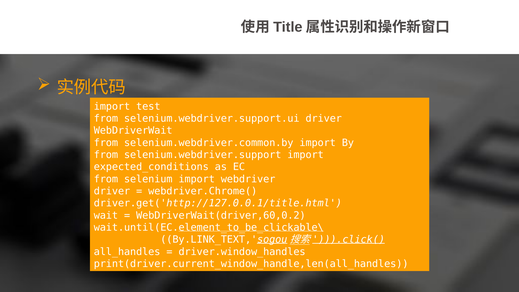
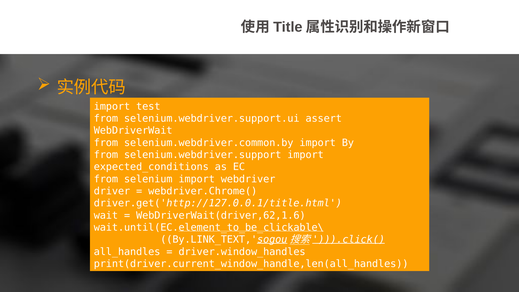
selenium.webdriver.support.ui driver: driver -> assert
WebDriverWait(driver,60,0.2: WebDriverWait(driver,60,0.2 -> WebDriverWait(driver,62,1.6
